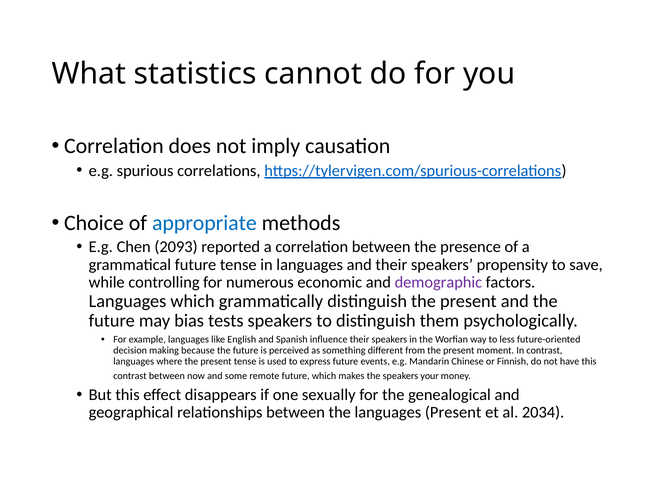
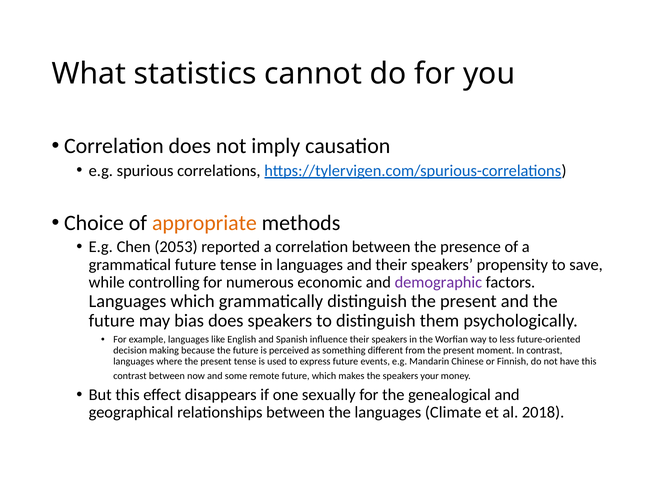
appropriate colour: blue -> orange
2093: 2093 -> 2053
bias tests: tests -> does
languages Present: Present -> Climate
2034: 2034 -> 2018
